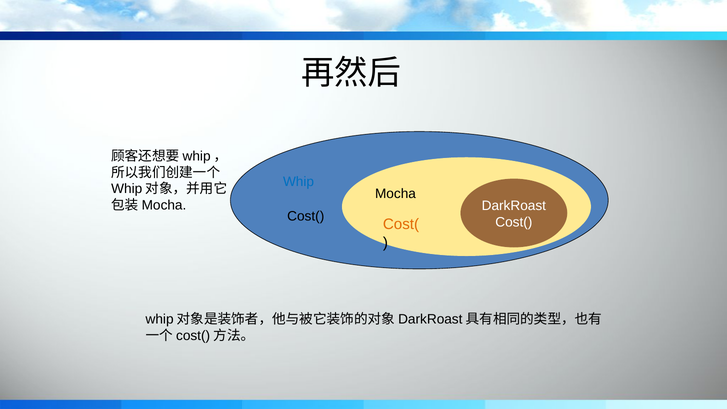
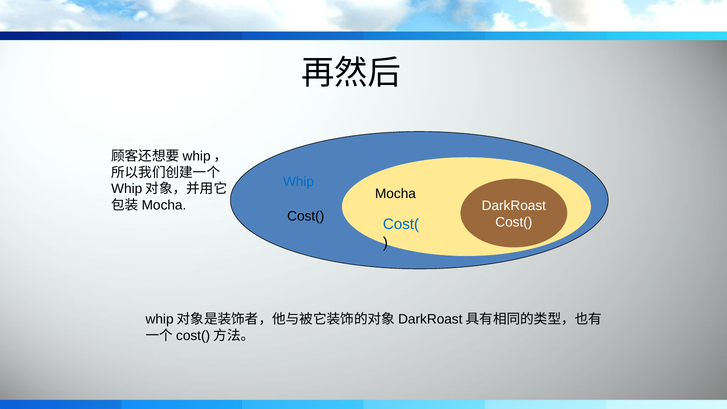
Cost( at (401, 224) colour: orange -> blue
